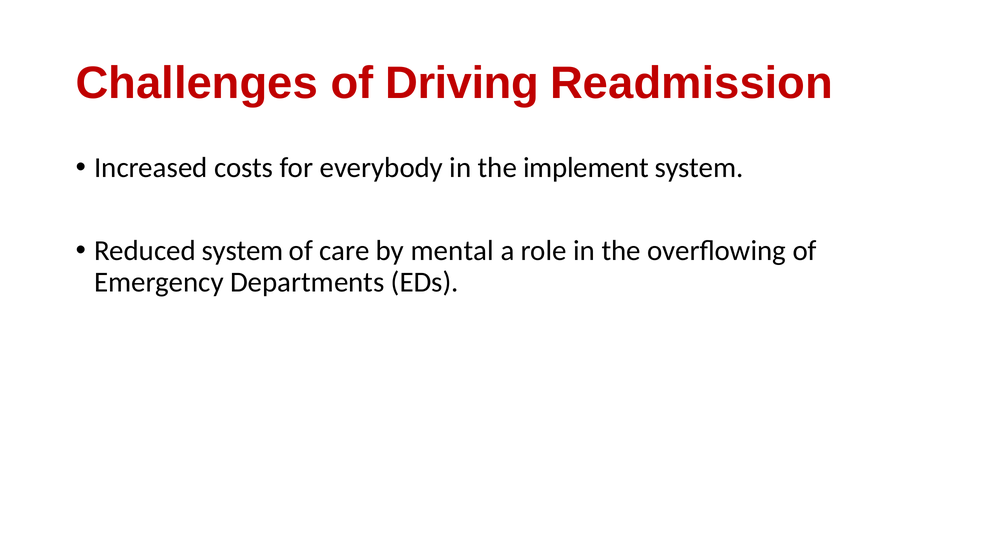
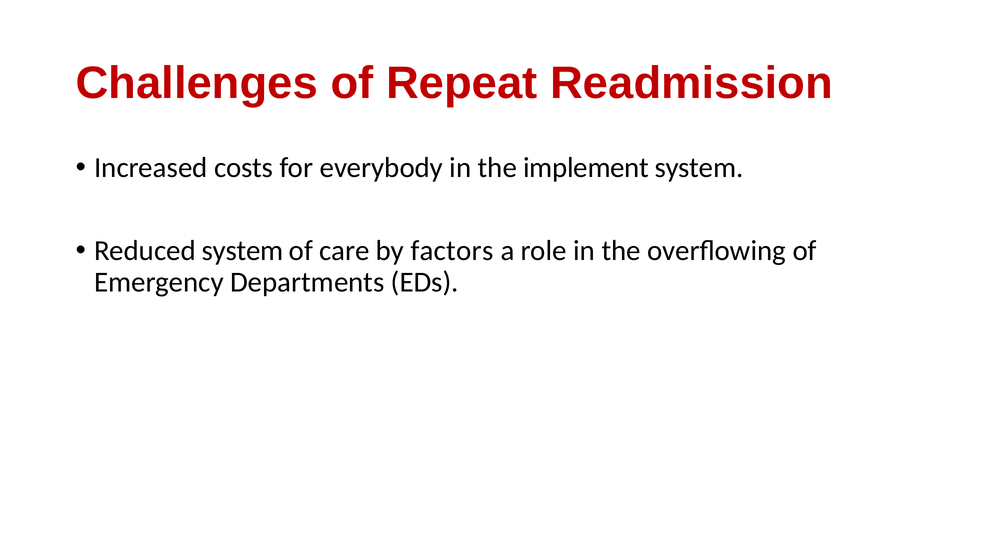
Driving: Driving -> Repeat
mental: mental -> factors
